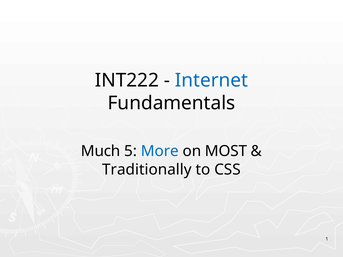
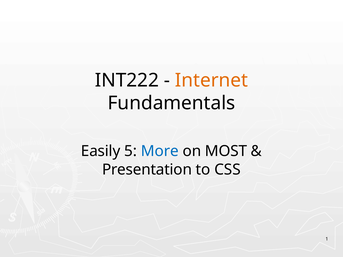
Internet colour: blue -> orange
Much: Much -> Easily
Traditionally: Traditionally -> Presentation
